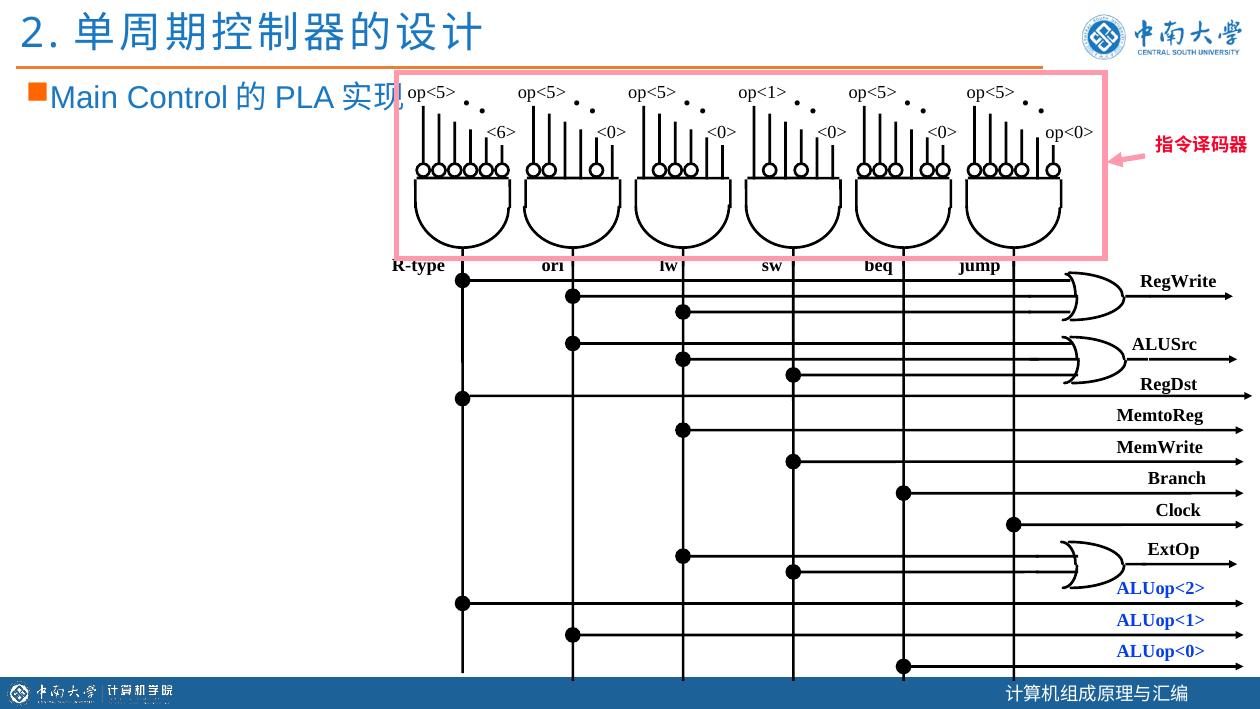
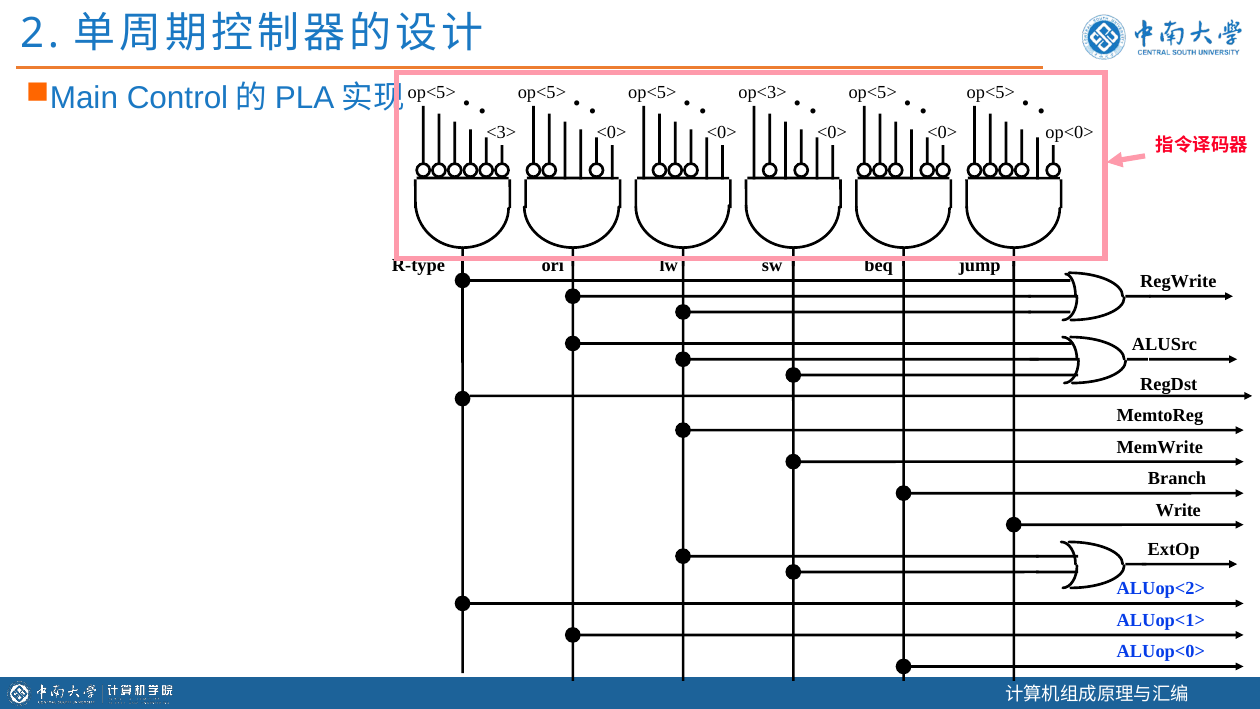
op<1>: op<1> -> op<3>
<6>: <6> -> <3>
Clock: Clock -> Write
